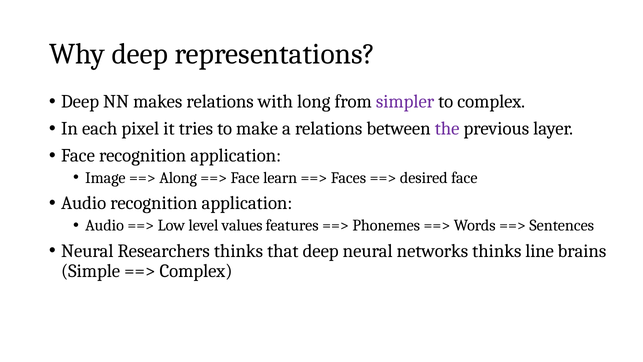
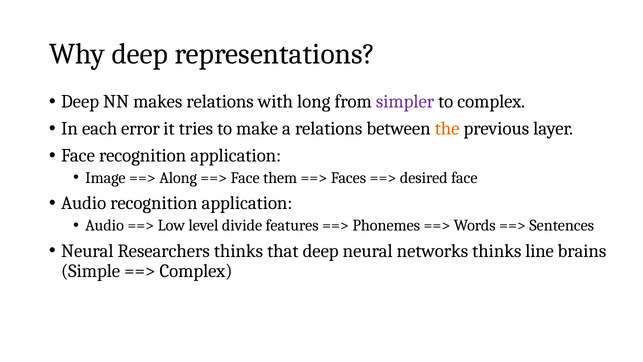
pixel: pixel -> error
the colour: purple -> orange
learn: learn -> them
values: values -> divide
